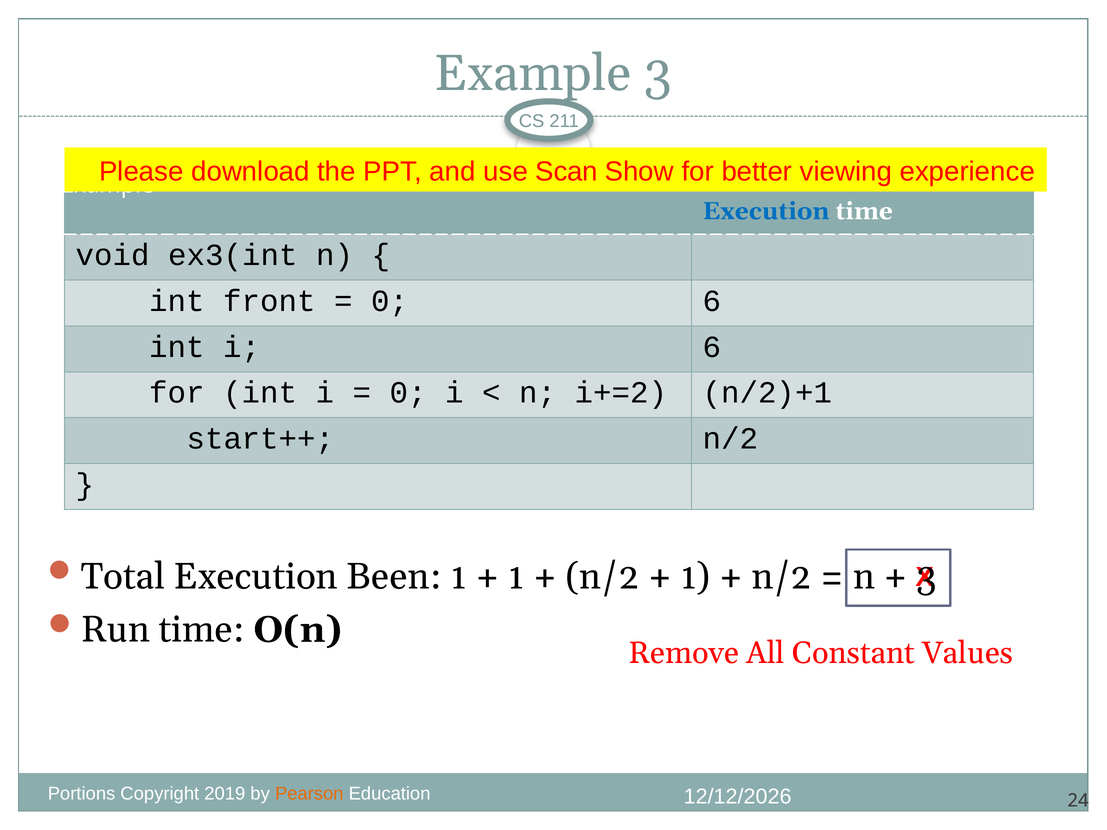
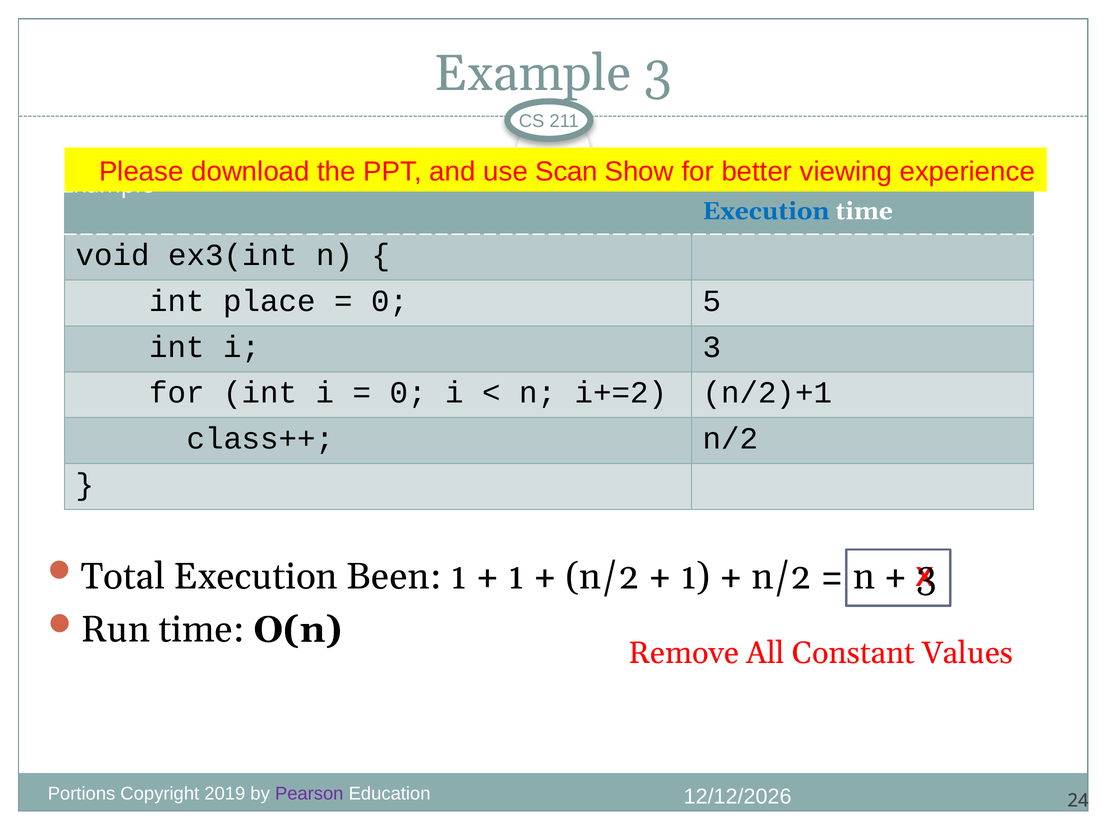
front: front -> place
0 6: 6 -> 5
i 6: 6 -> 3
start++: start++ -> class++
Pearson colour: orange -> purple
